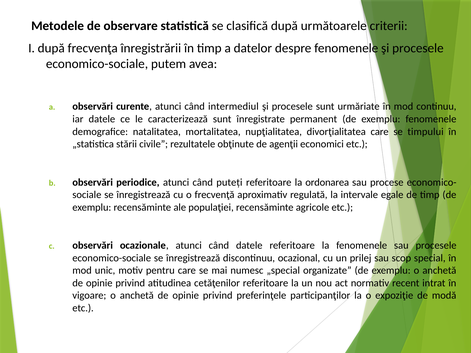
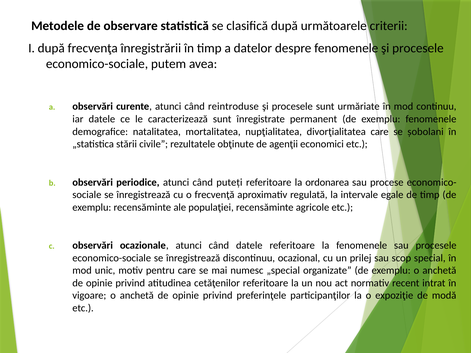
intermediul: intermediul -> reintroduse
timpului: timpului -> șobolani
